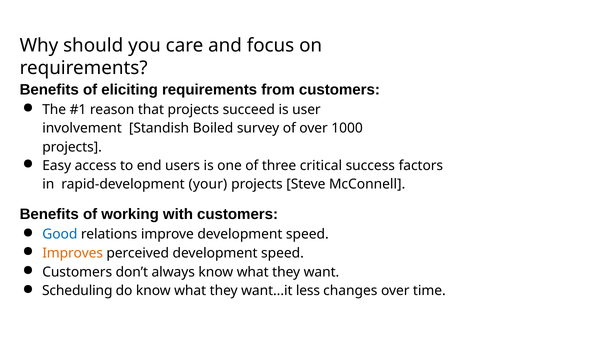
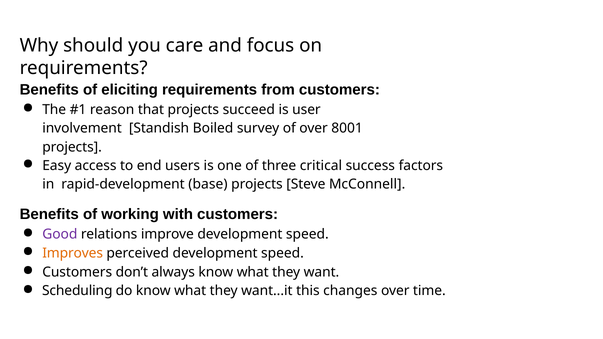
1000: 1000 -> 8001
your: your -> base
Good colour: blue -> purple
less: less -> this
